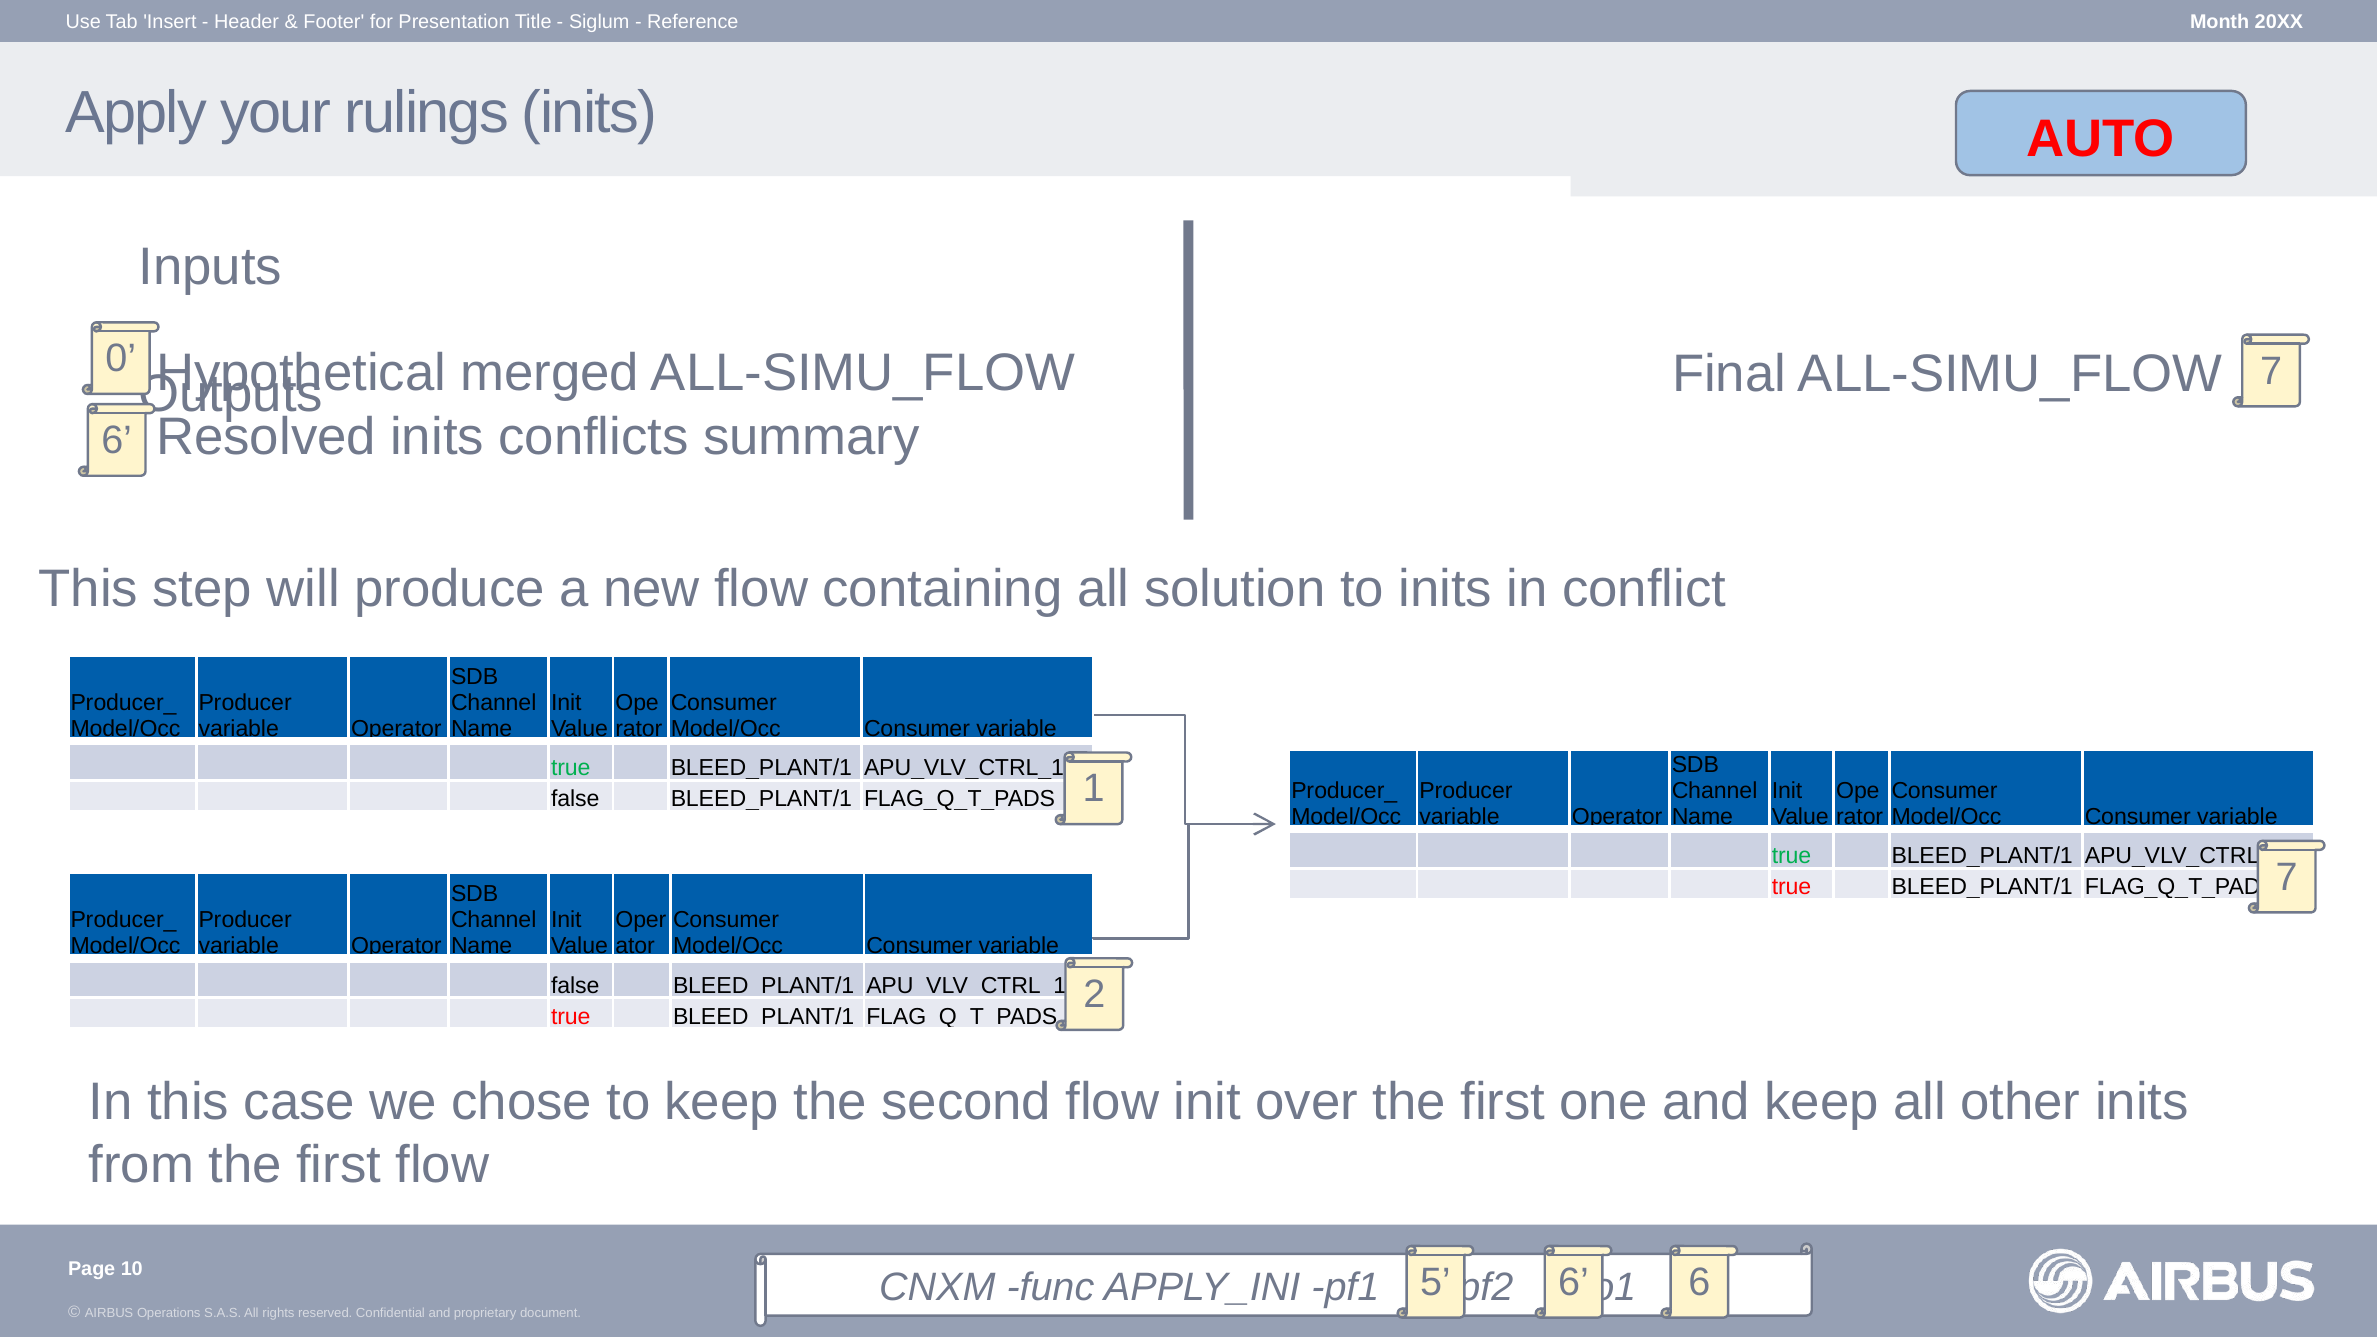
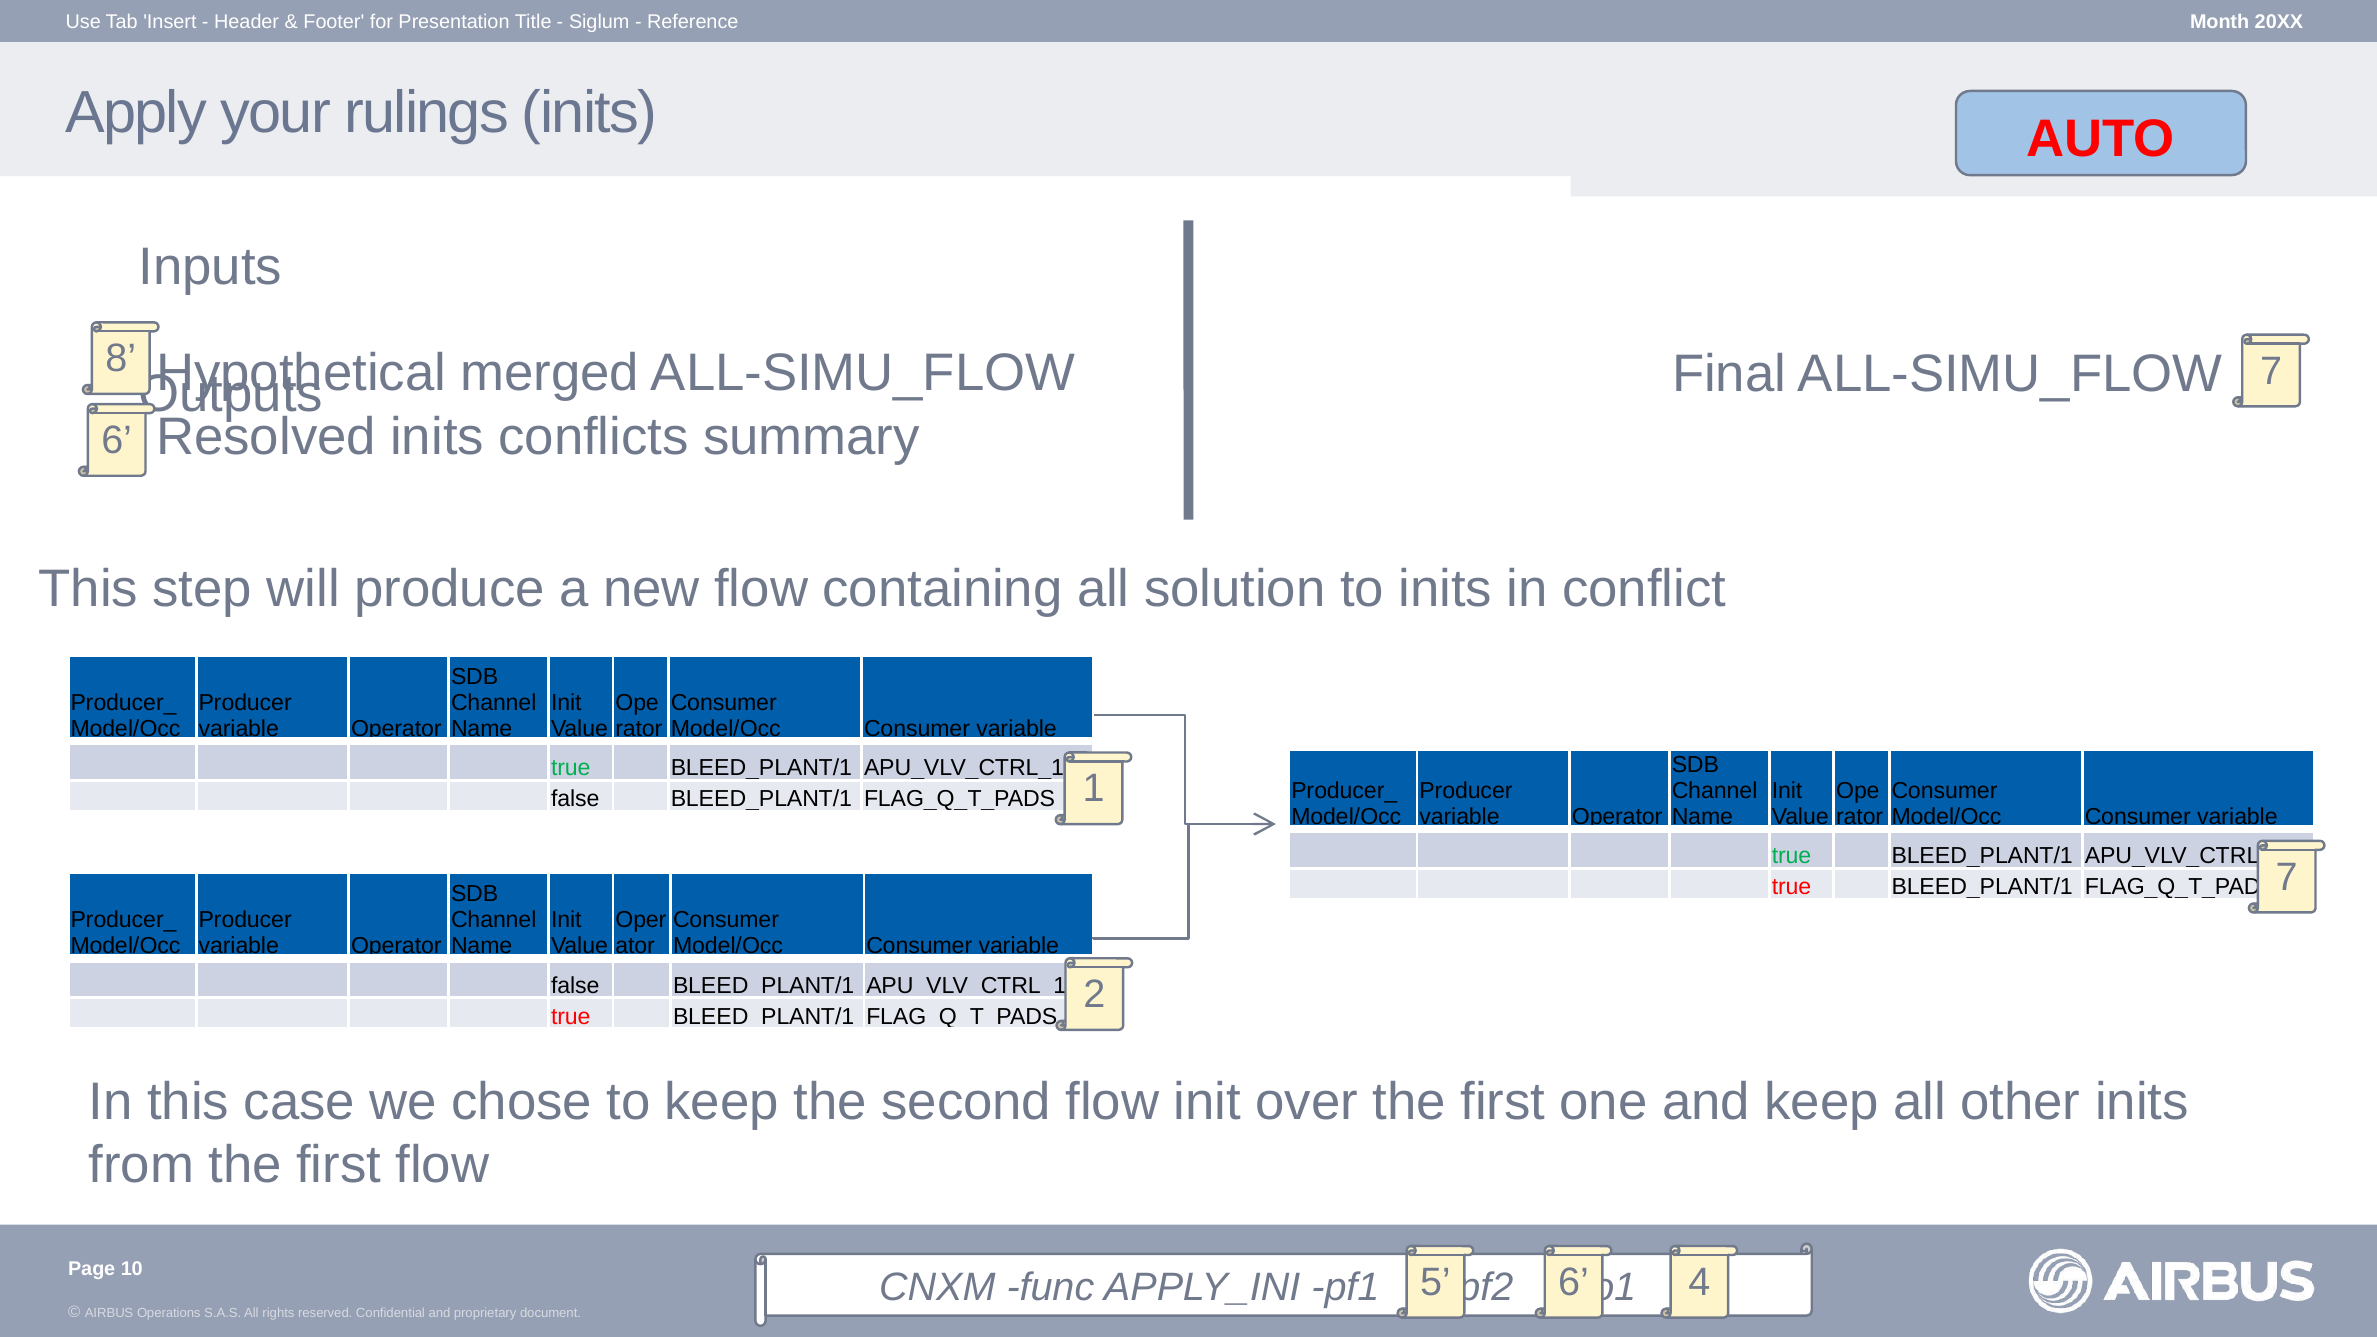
0: 0 -> 8
6 6: 6 -> 4
